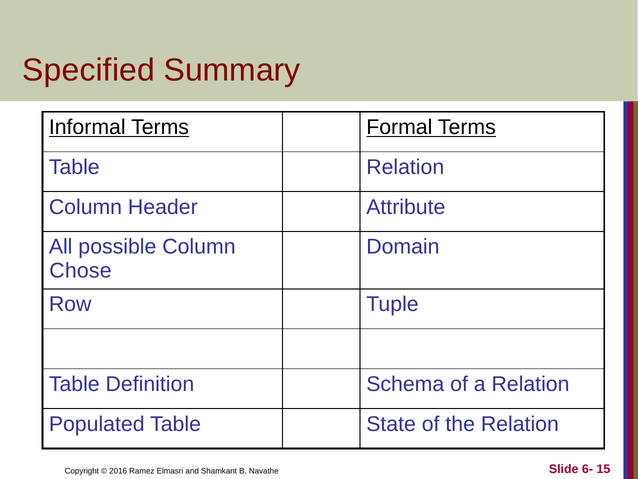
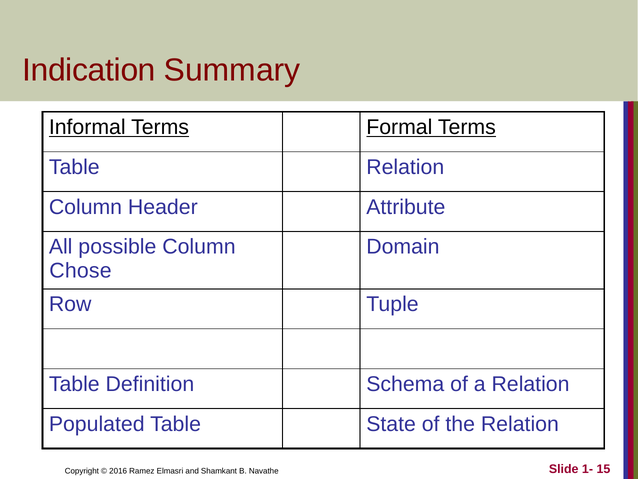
Specified: Specified -> Indication
6-: 6- -> 1-
